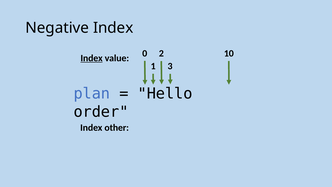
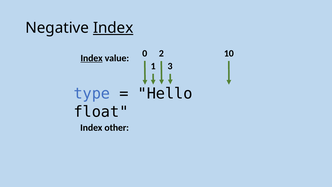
Index at (113, 28) underline: none -> present
plan: plan -> type
order: order -> float
